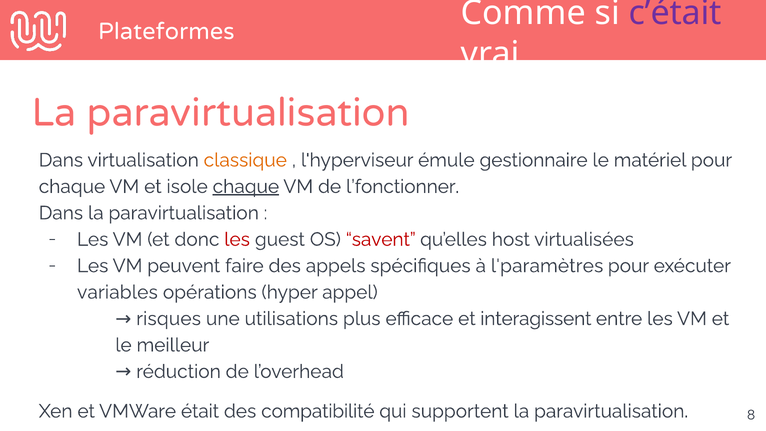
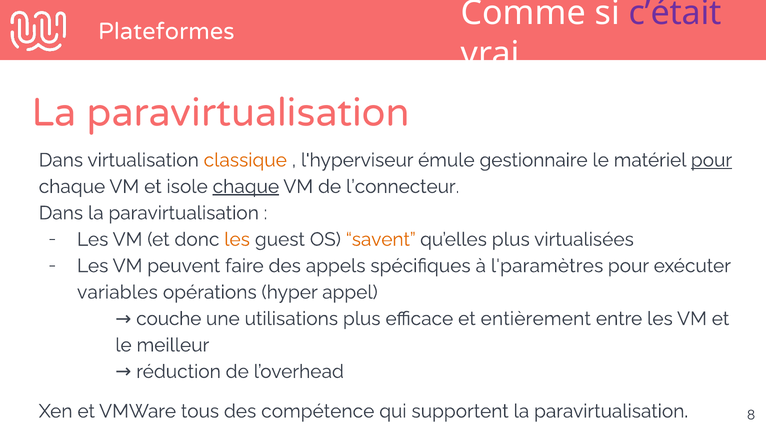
pour at (711, 160) underline: none -> present
l’fonctionner: l’fonctionner -> l’connecteur
les at (237, 239) colour: red -> orange
savent colour: red -> orange
qu’elles host: host -> plus
risques: risques -> couche
interagissent: interagissent -> entièrement
était: était -> tous
compatibilité: compatibilité -> compétence
